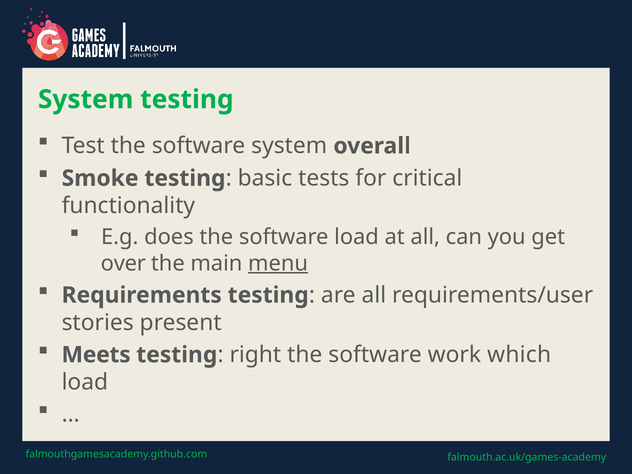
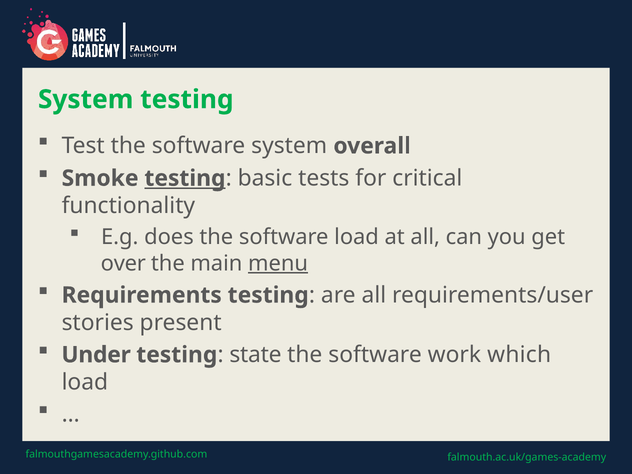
testing at (185, 178) underline: none -> present
Meets: Meets -> Under
right: right -> state
